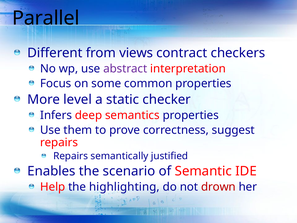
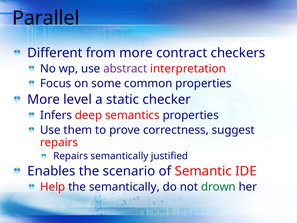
from views: views -> more
the highlighting: highlighting -> semantically
drown colour: red -> green
